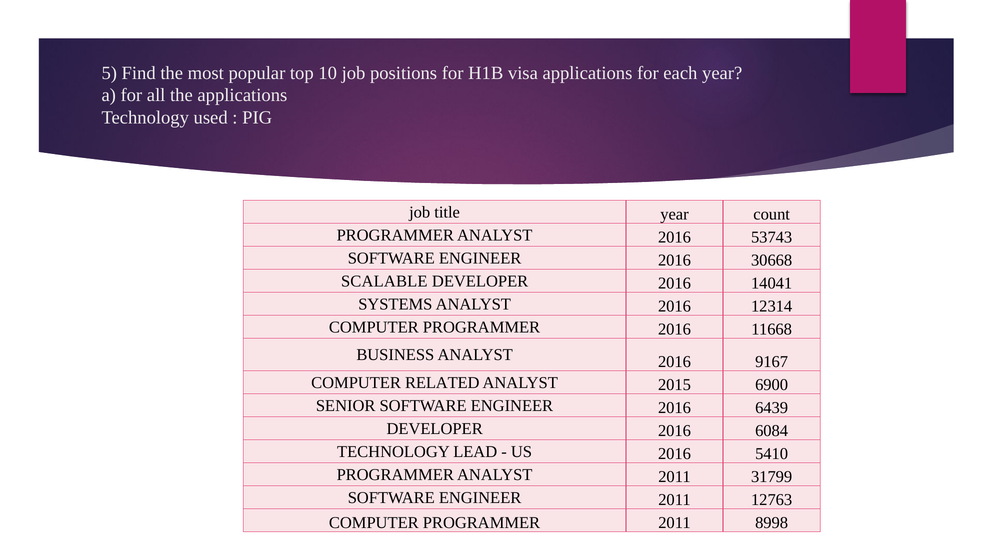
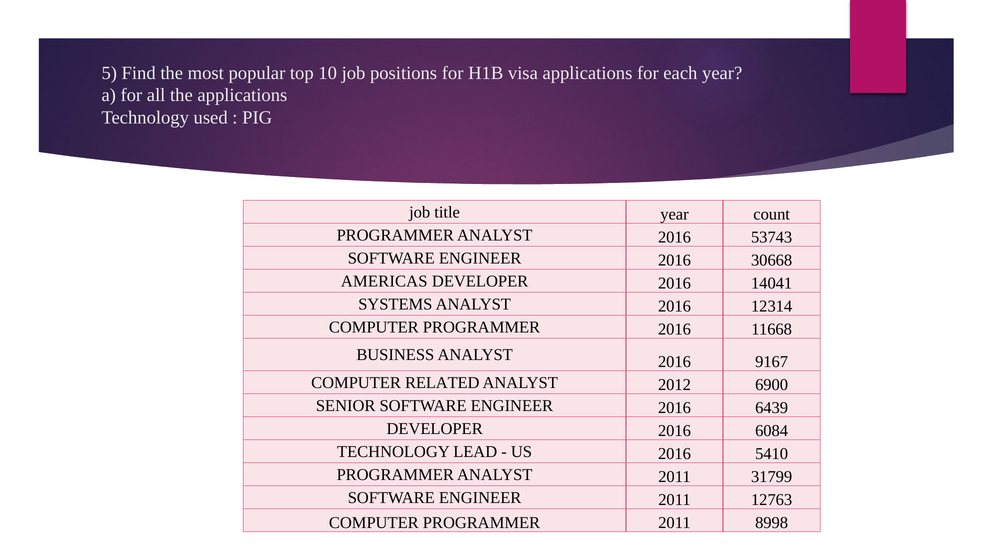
SCALABLE: SCALABLE -> AMERICAS
2015: 2015 -> 2012
